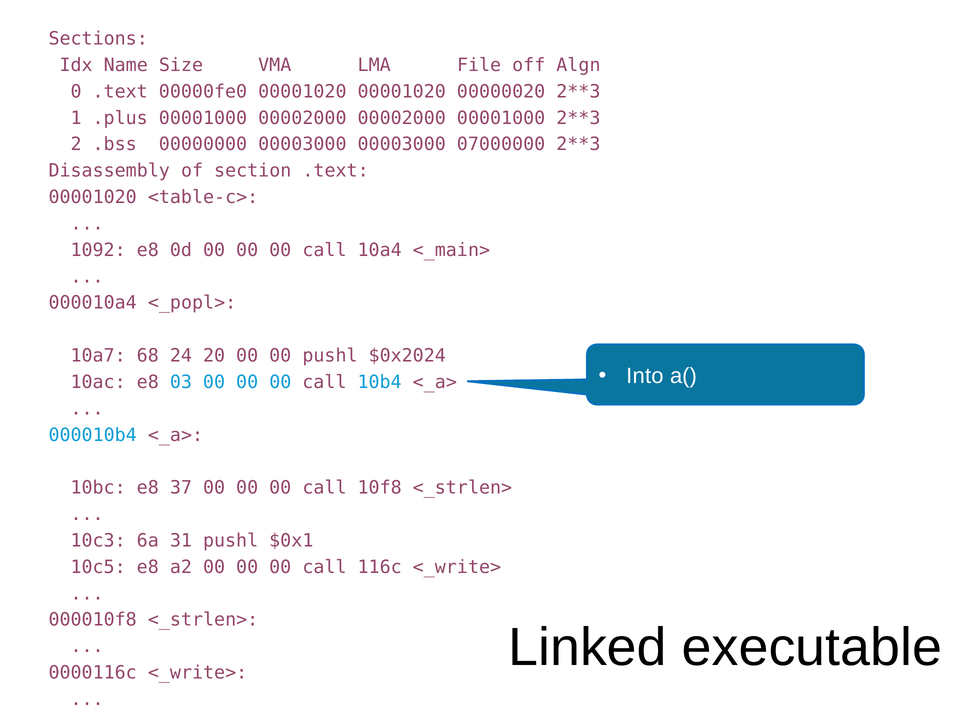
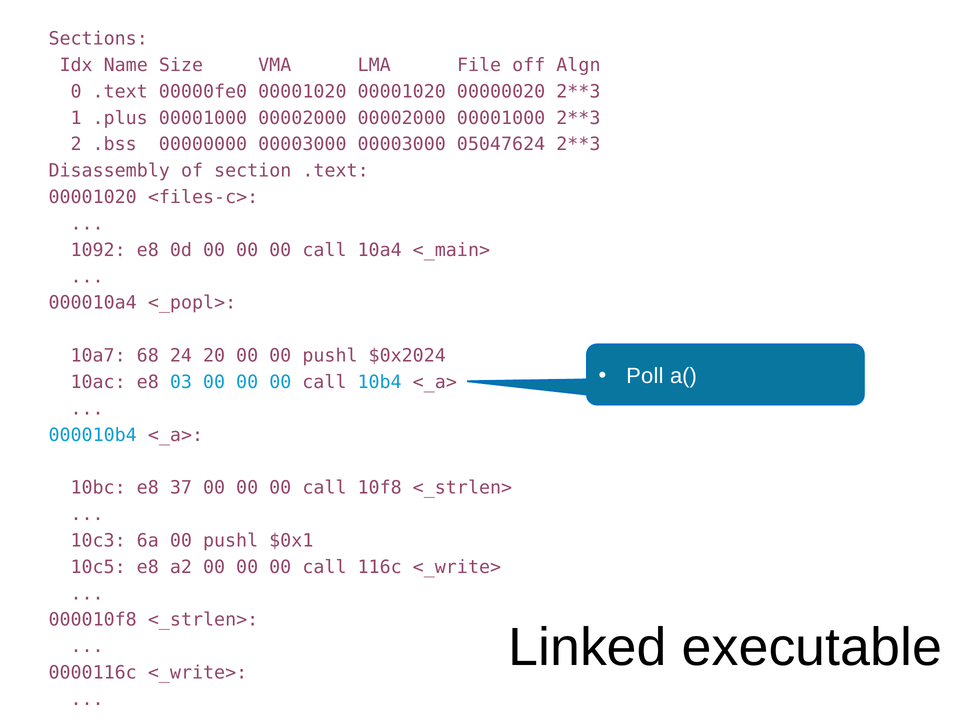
07000000: 07000000 -> 05047624
<table-c>: <table-c> -> <files-c>
Into: Into -> Poll
6a 31: 31 -> 00
